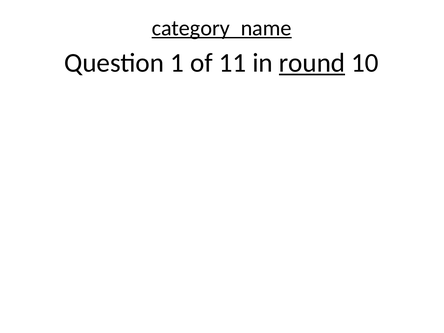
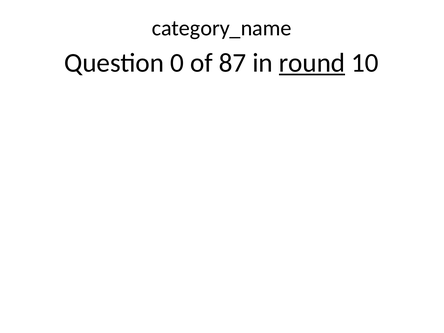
category_name underline: present -> none
1: 1 -> 0
11: 11 -> 87
